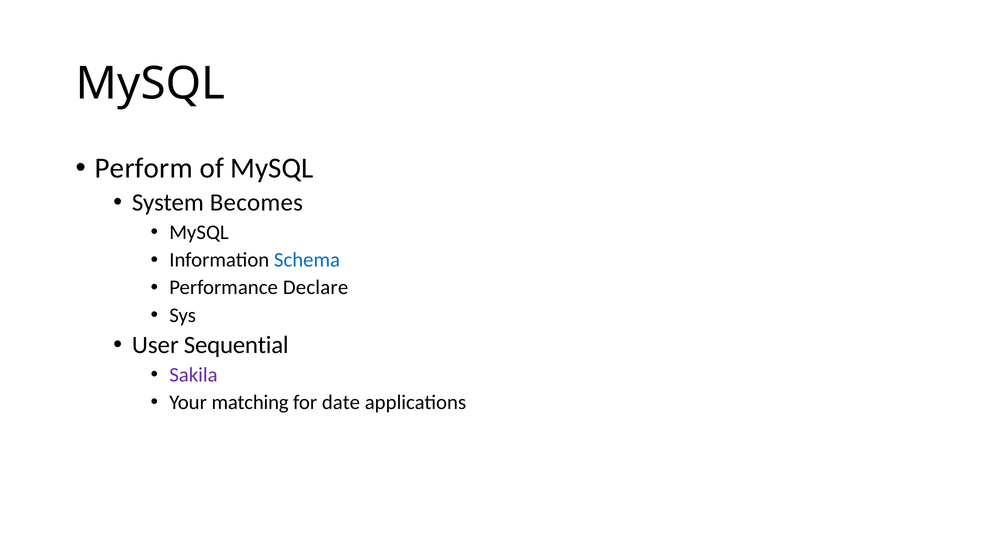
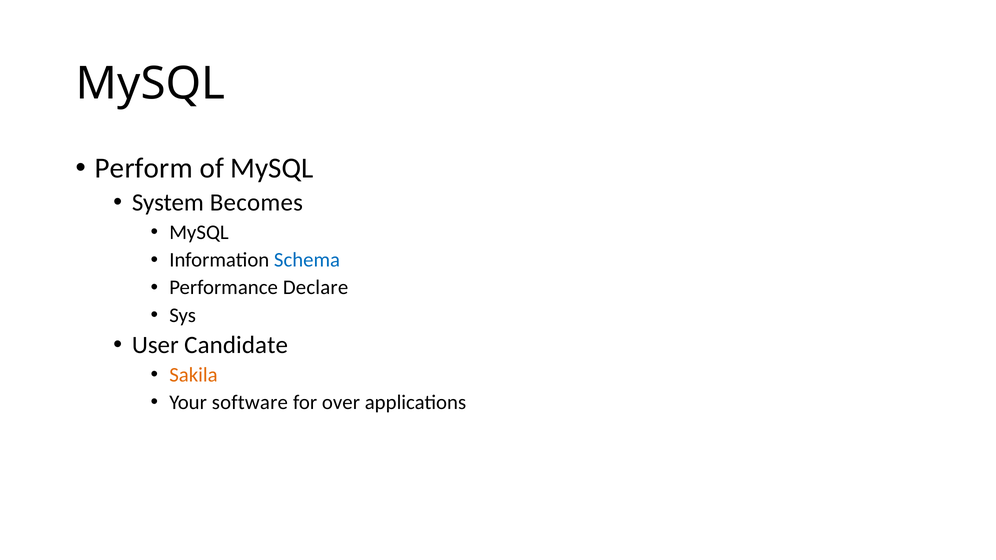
Sequential: Sequential -> Candidate
Sakila colour: purple -> orange
matching: matching -> software
date: date -> over
